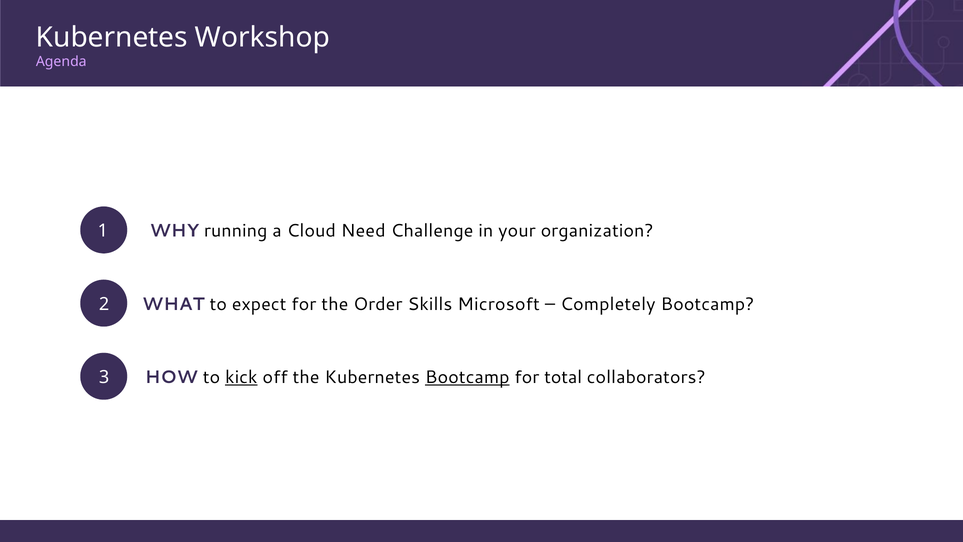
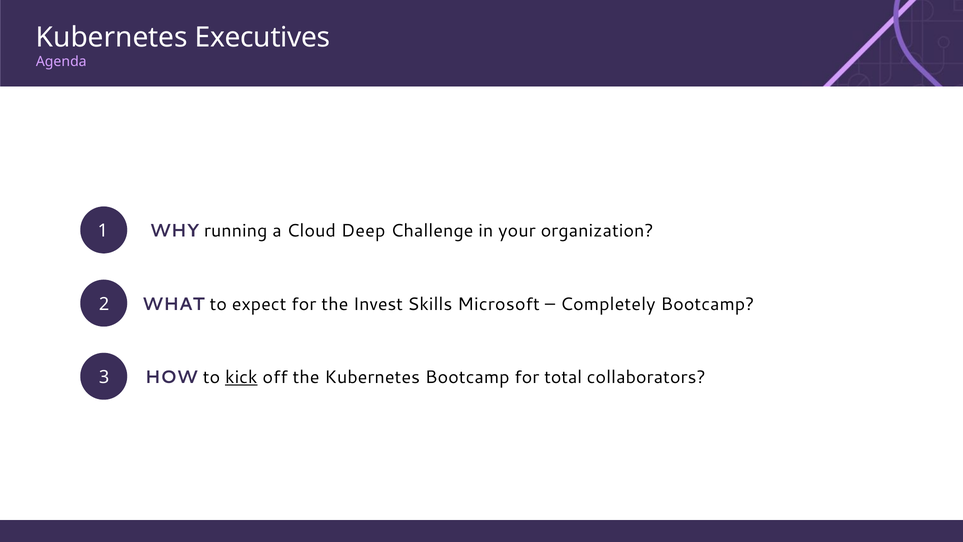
Workshop: Workshop -> Executives
Need: Need -> Deep
Order: Order -> Invest
Bootcamp at (467, 377) underline: present -> none
